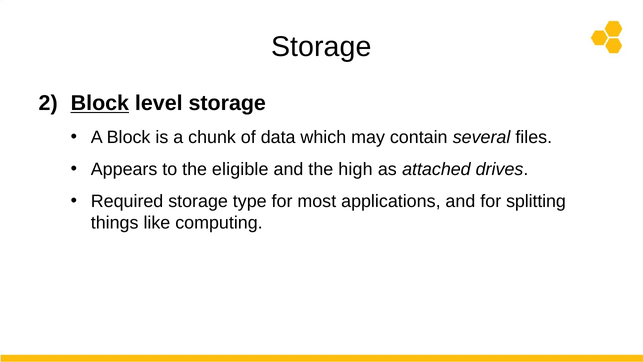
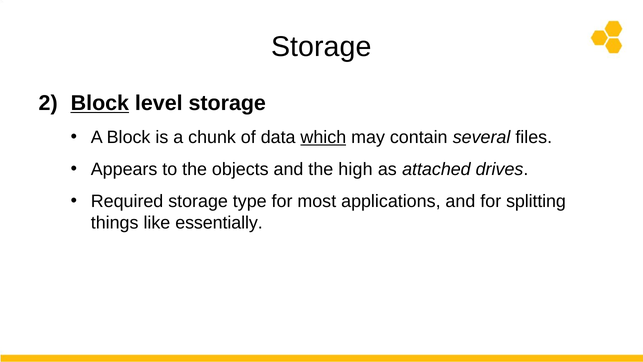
which underline: none -> present
eligible: eligible -> objects
computing: computing -> essentially
